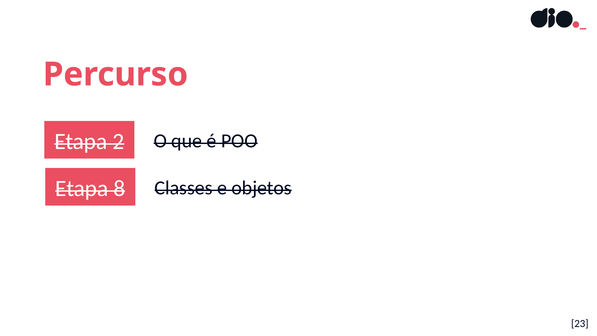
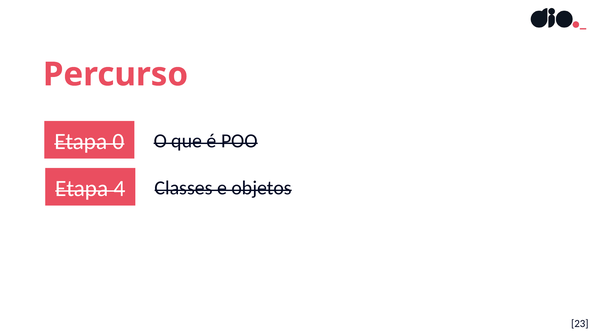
2: 2 -> 0
8: 8 -> 4
